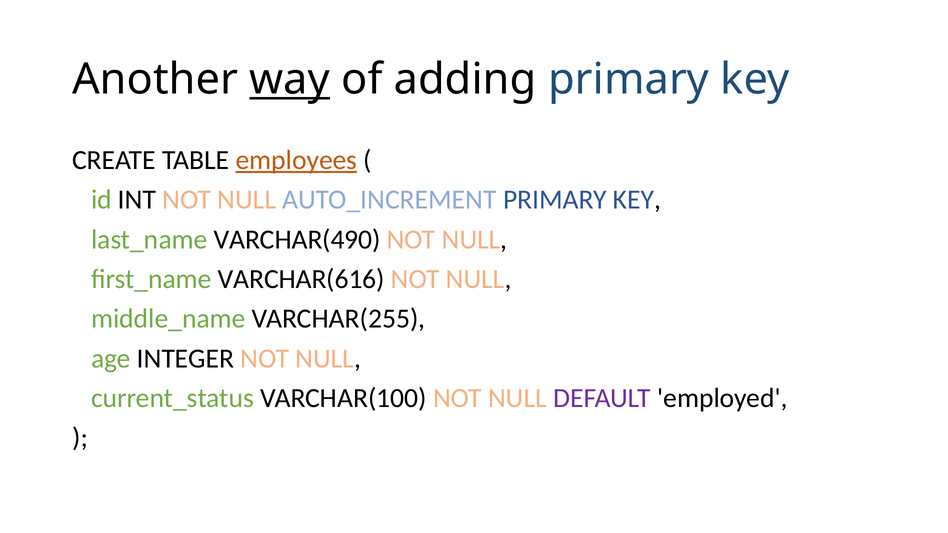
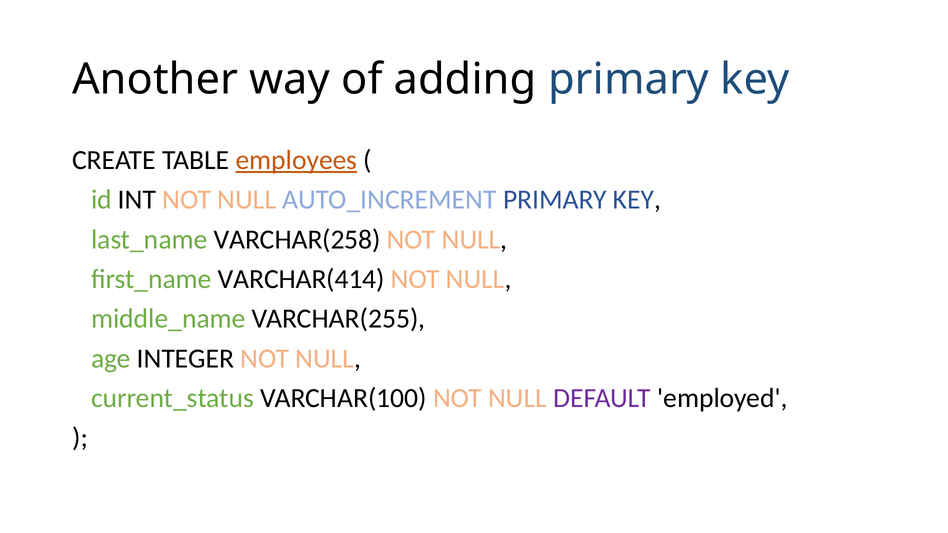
way underline: present -> none
VARCHAR(490: VARCHAR(490 -> VARCHAR(258
VARCHAR(616: VARCHAR(616 -> VARCHAR(414
